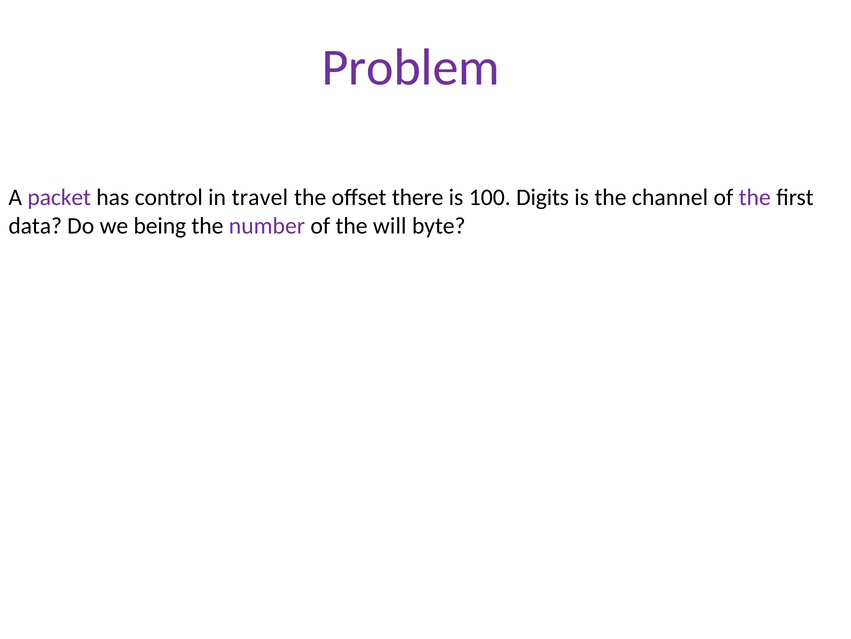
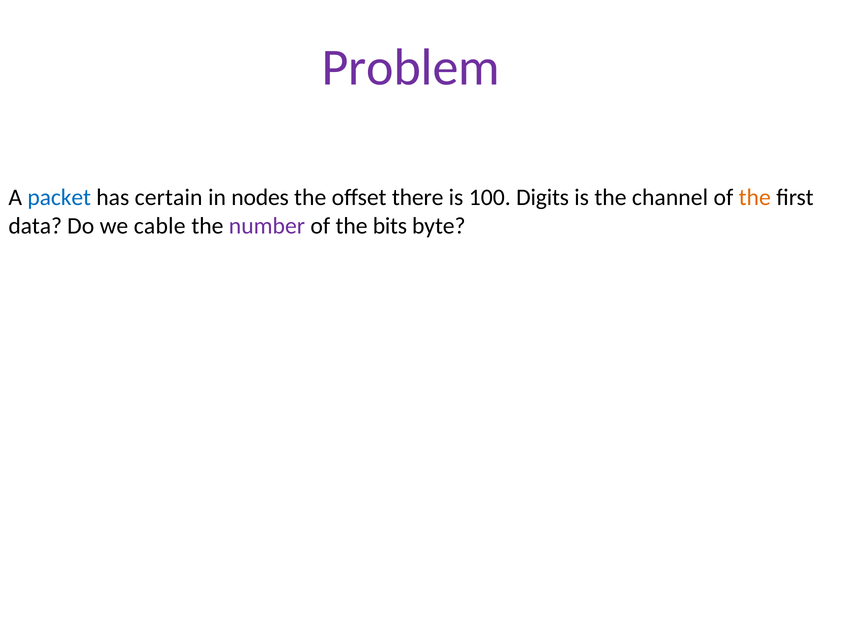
packet colour: purple -> blue
control: control -> certain
travel: travel -> nodes
the at (755, 197) colour: purple -> orange
being: being -> cable
will: will -> bits
